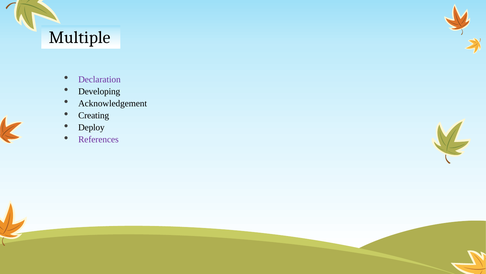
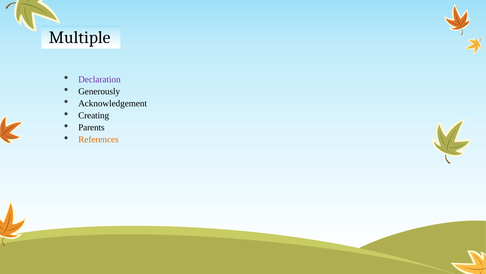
Developing: Developing -> Generously
Deploy: Deploy -> Parents
References colour: purple -> orange
